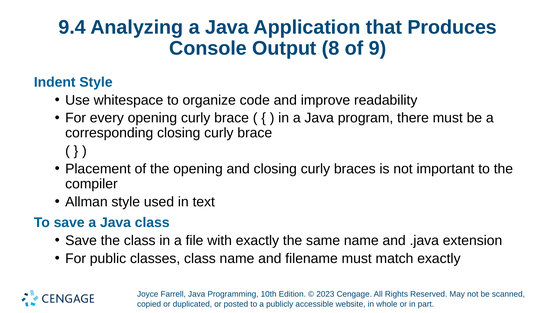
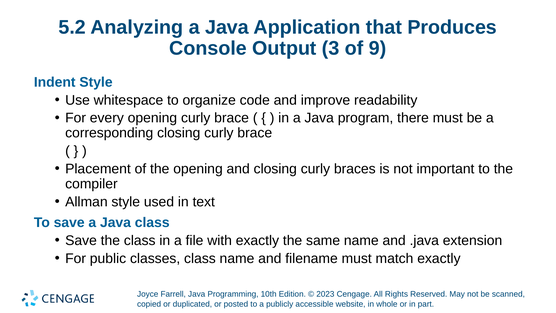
9.4: 9.4 -> 5.2
8: 8 -> 3
